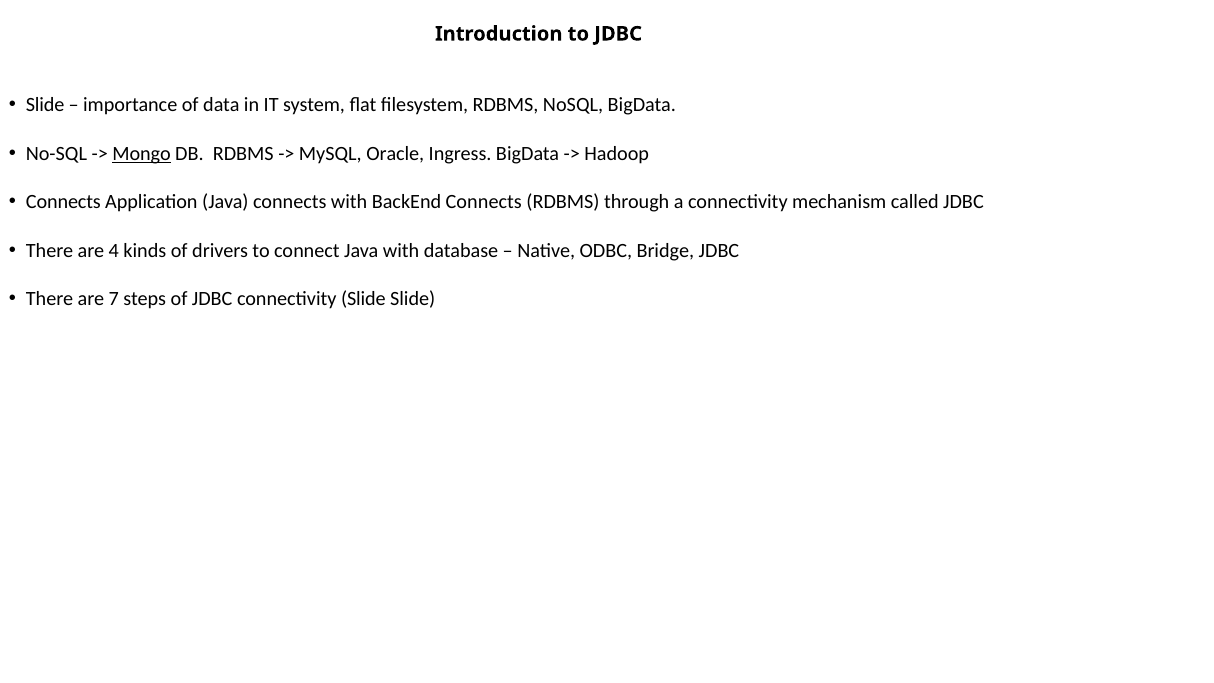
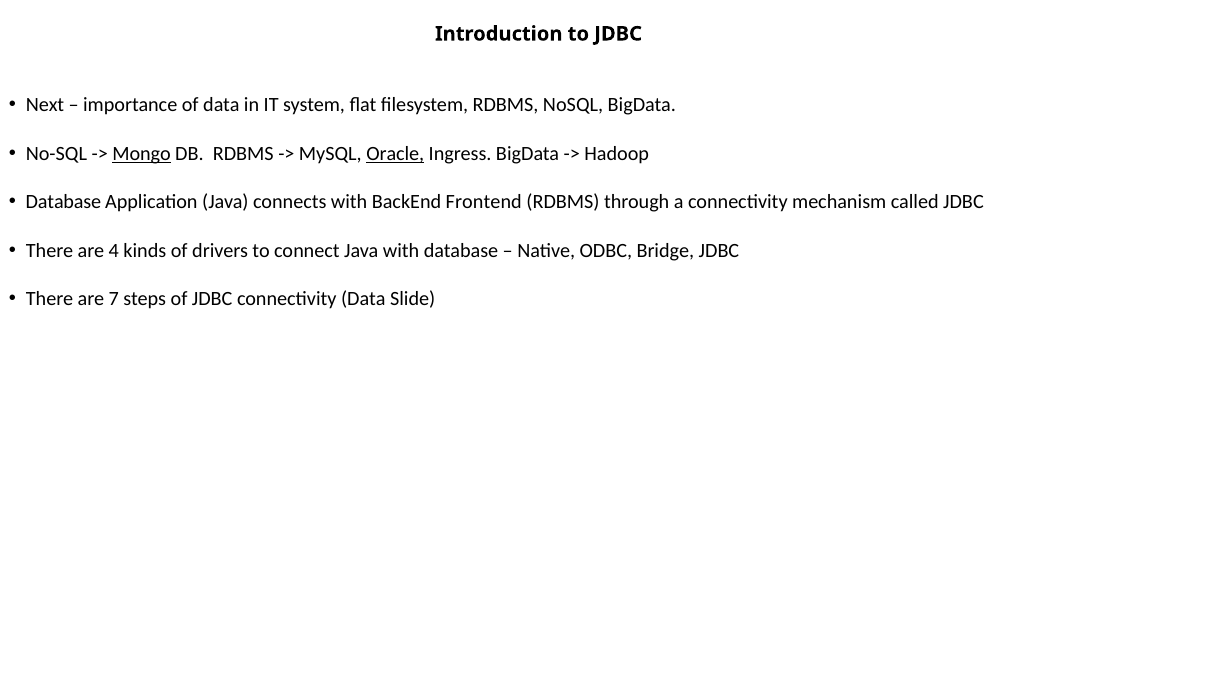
Slide at (45, 105): Slide -> Next
Oracle underline: none -> present
Connects at (63, 202): Connects -> Database
BackEnd Connects: Connects -> Frontend
connectivity Slide: Slide -> Data
